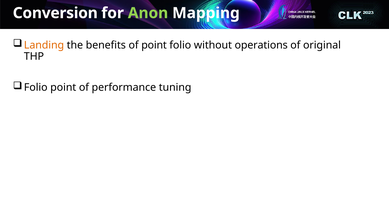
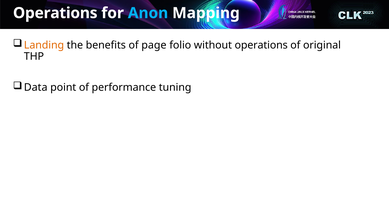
Conversion at (55, 13): Conversion -> Operations
Anon colour: light green -> light blue
of point: point -> page
Folio at (36, 87): Folio -> Data
